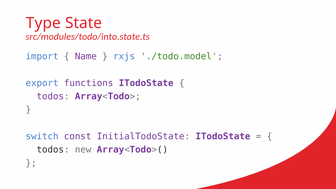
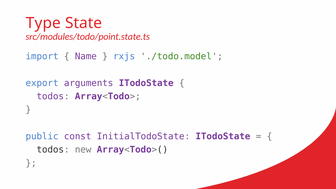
src/modules/todo/into.state.ts: src/modules/todo/into.state.ts -> src/modules/todo/point.state.ts
functions: functions -> arguments
switch: switch -> public
